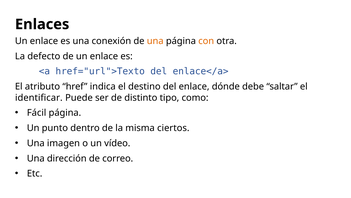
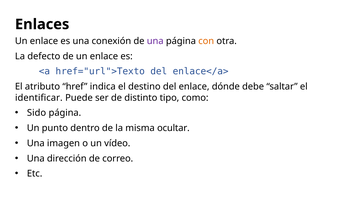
una at (155, 41) colour: orange -> purple
Fácil: Fácil -> Sido
ciertos: ciertos -> ocultar
